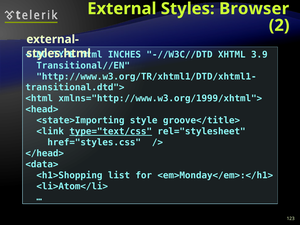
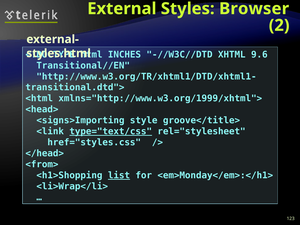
3.9: 3.9 -> 9.6
<state>Importing: <state>Importing -> <signs>Importing
<data>: <data> -> <from>
list underline: none -> present
<li>Atom</li>: <li>Atom</li> -> <li>Wrap</li>
